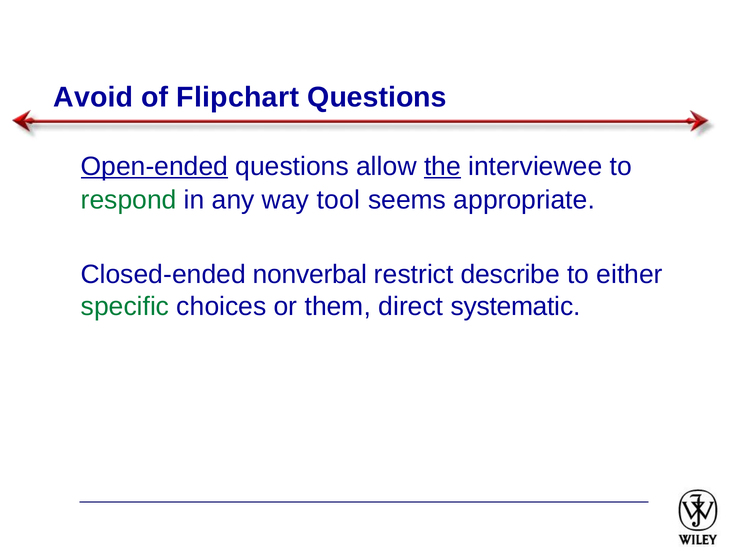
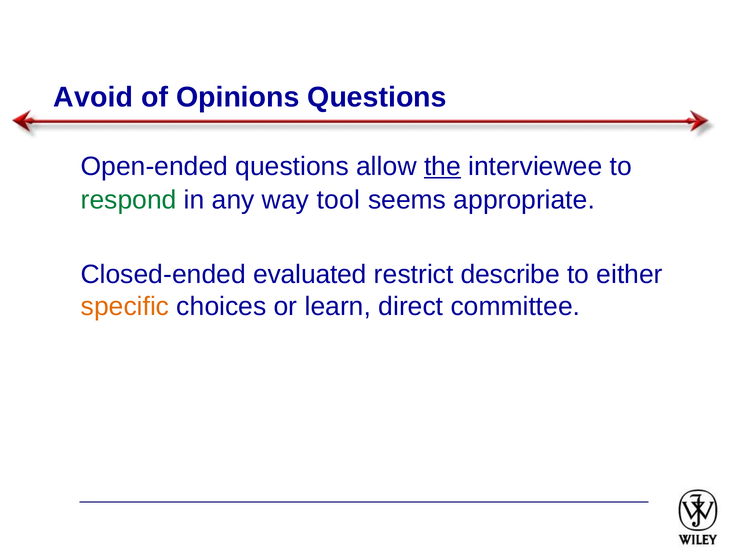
Flipchart: Flipchart -> Opinions
Open-ended underline: present -> none
nonverbal: nonverbal -> evaluated
specific colour: green -> orange
them: them -> learn
systematic: systematic -> committee
